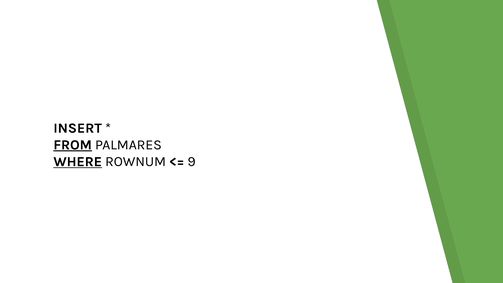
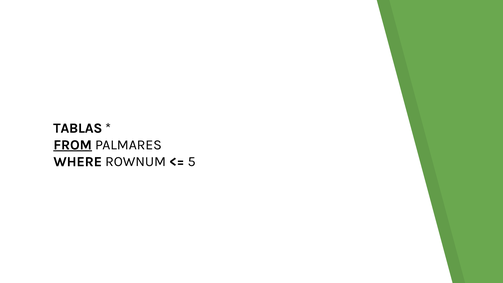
INSERT: INSERT -> TABLAS
WHERE underline: present -> none
9: 9 -> 5
